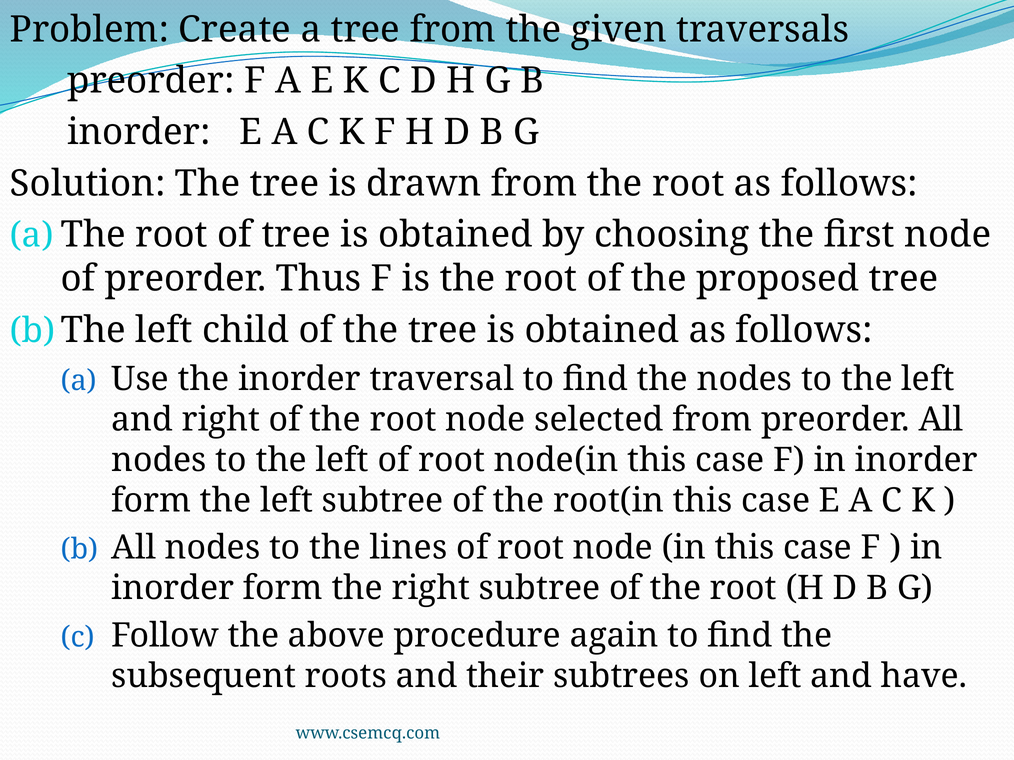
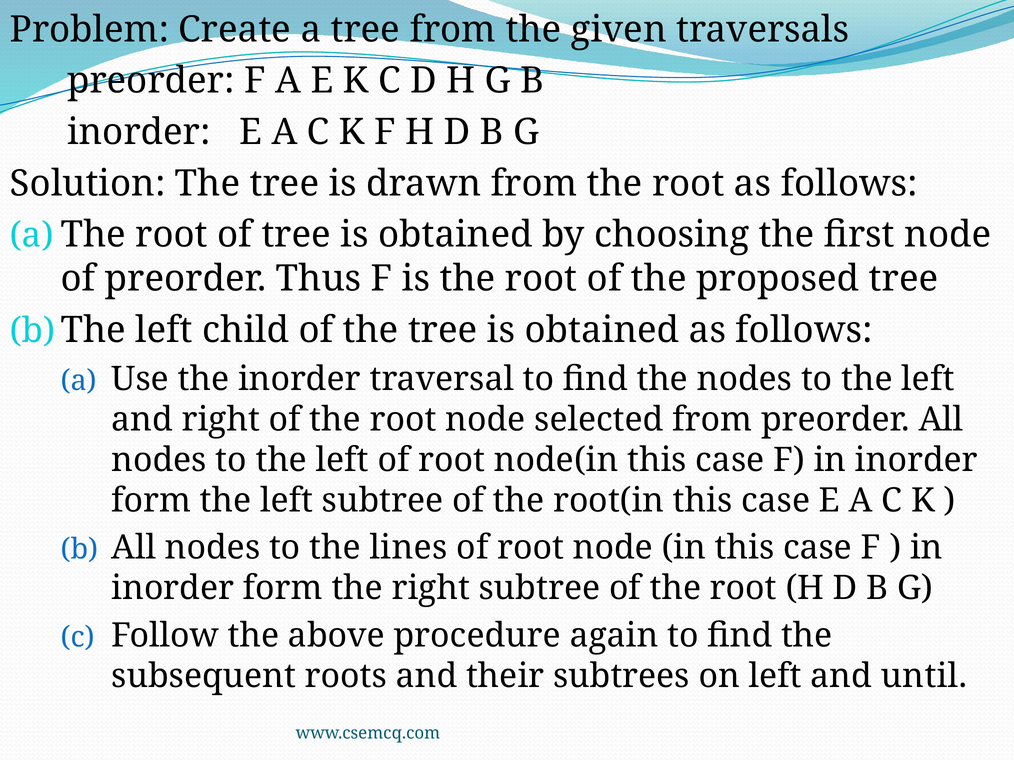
have: have -> until
